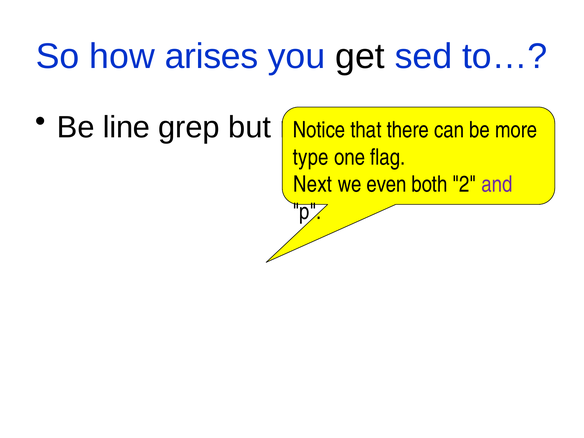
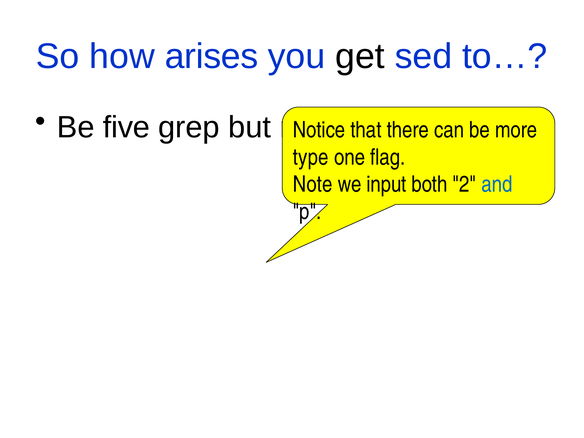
line: line -> five
Next: Next -> Note
even: even -> input
and colour: purple -> blue
